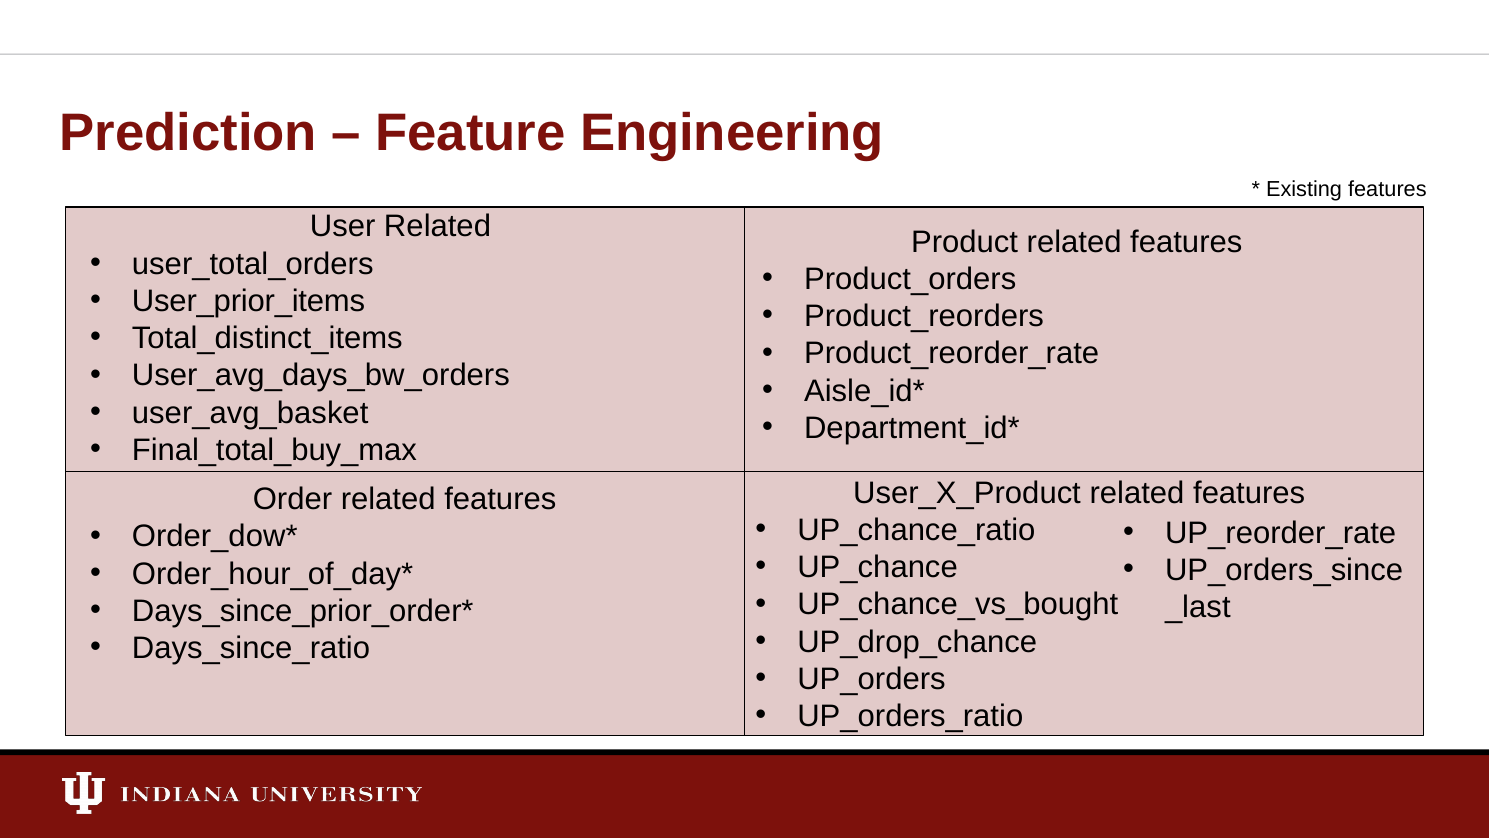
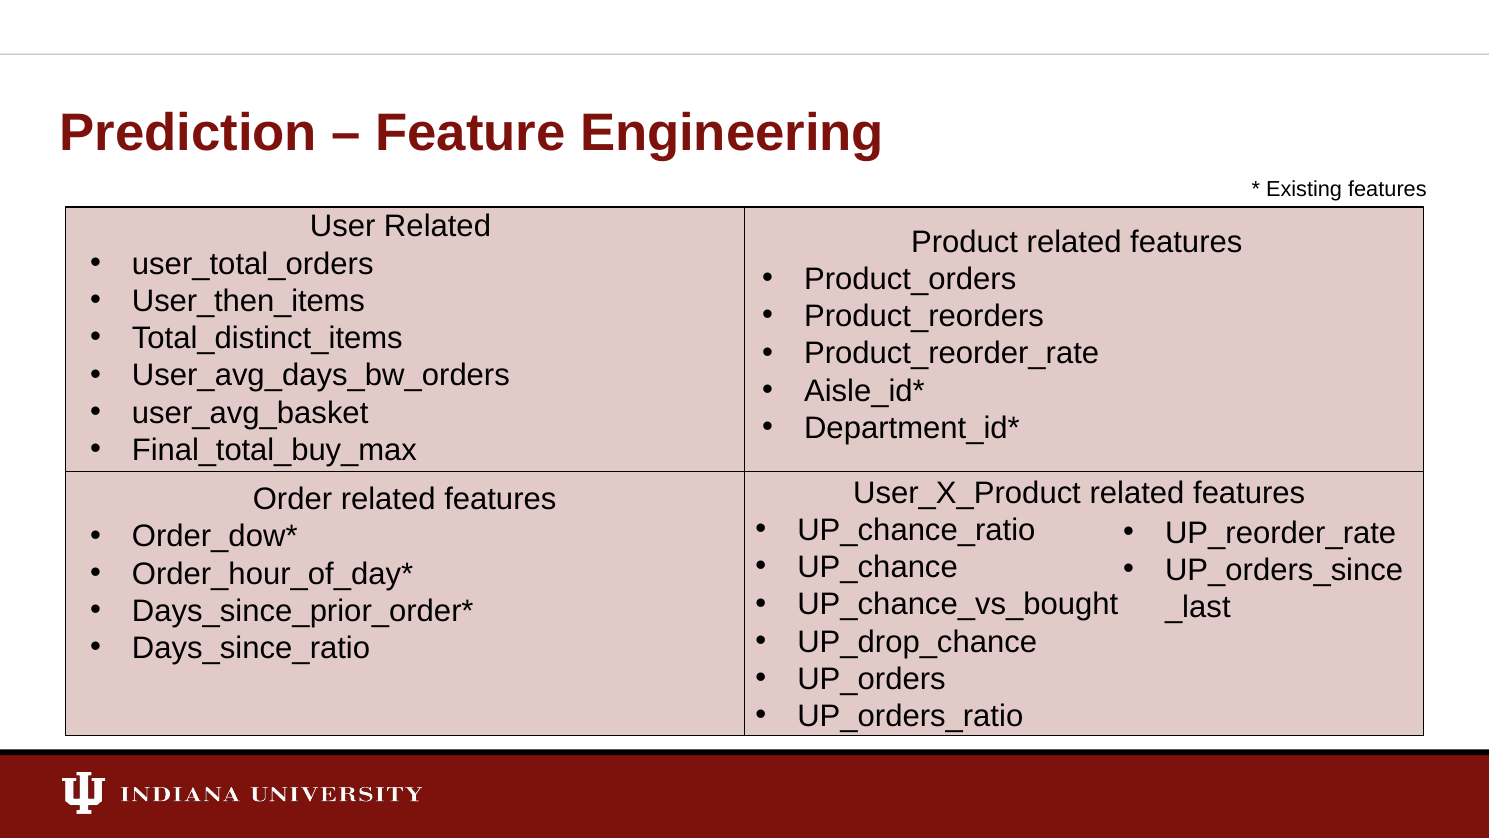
User_prior_items: User_prior_items -> User_then_items
